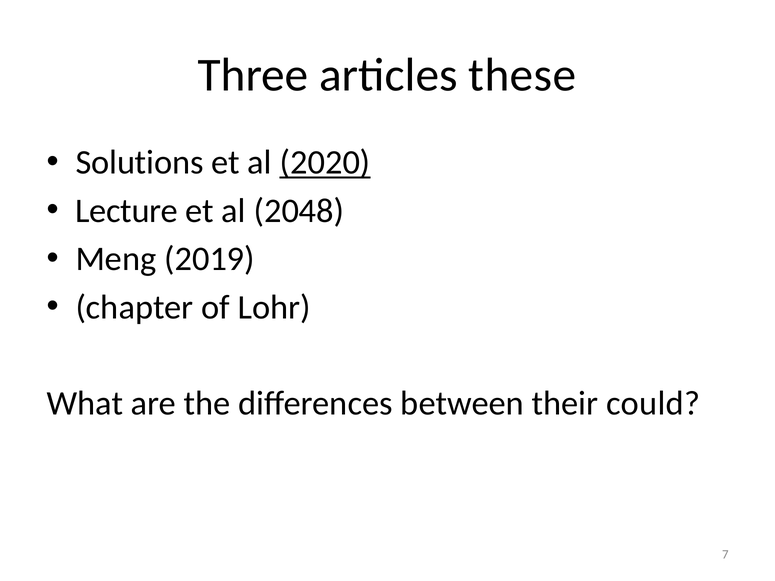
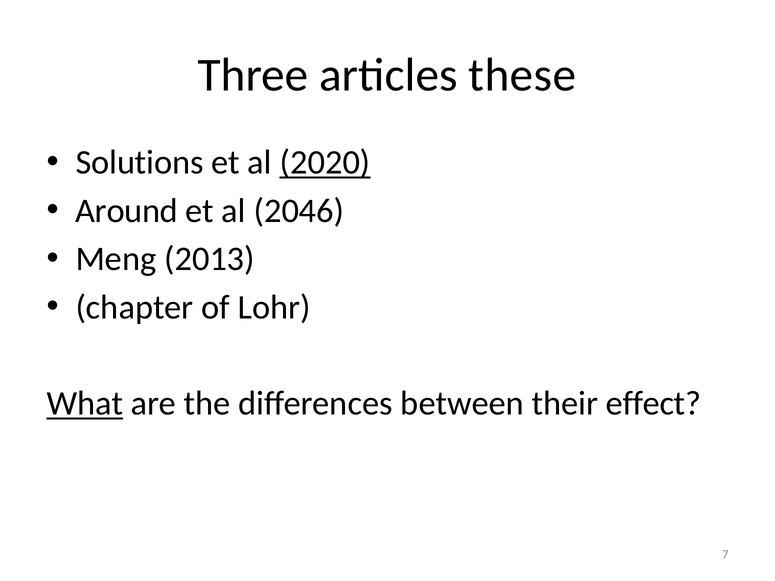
Lecture: Lecture -> Around
2048: 2048 -> 2046
2019: 2019 -> 2013
What underline: none -> present
could: could -> effect
